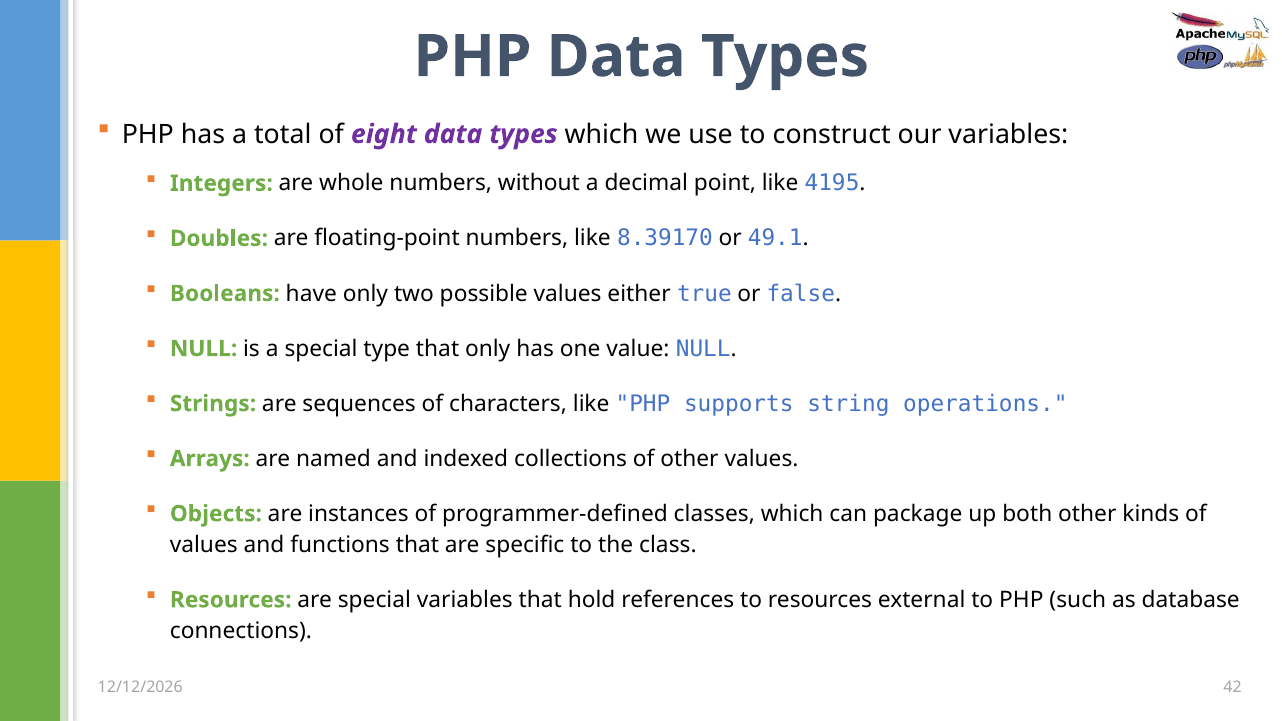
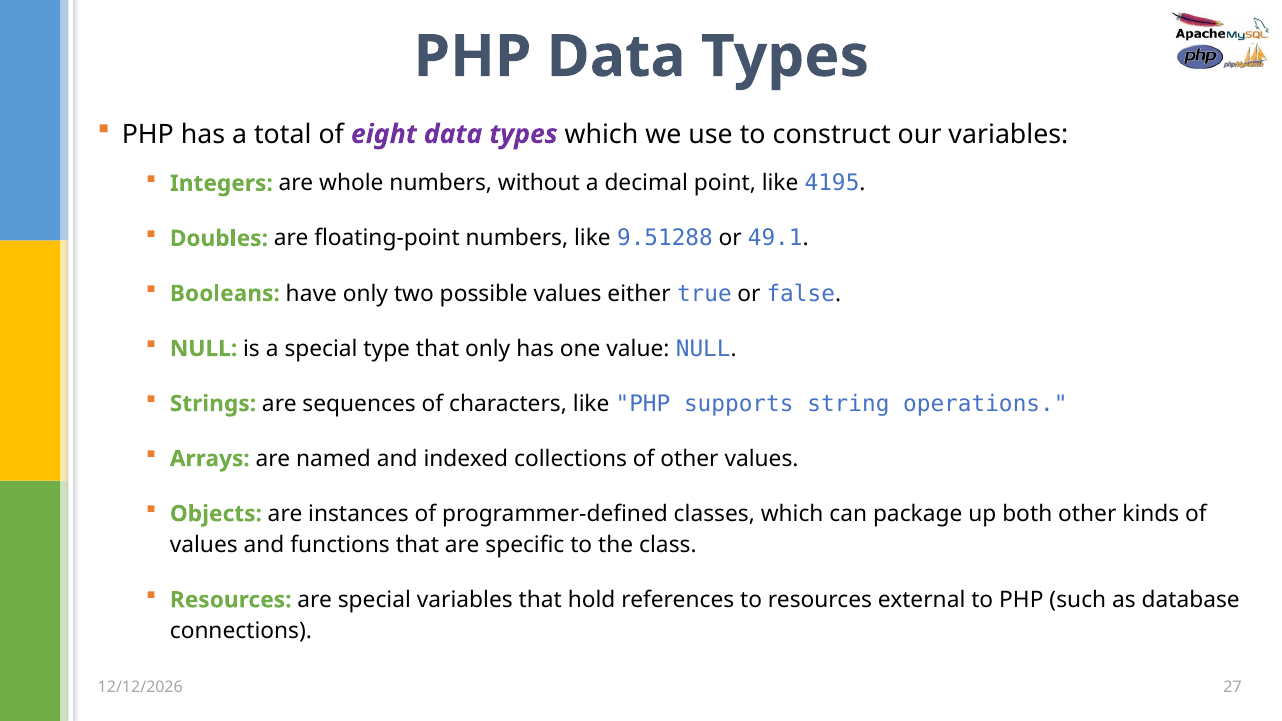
8.39170: 8.39170 -> 9.51288
42: 42 -> 27
